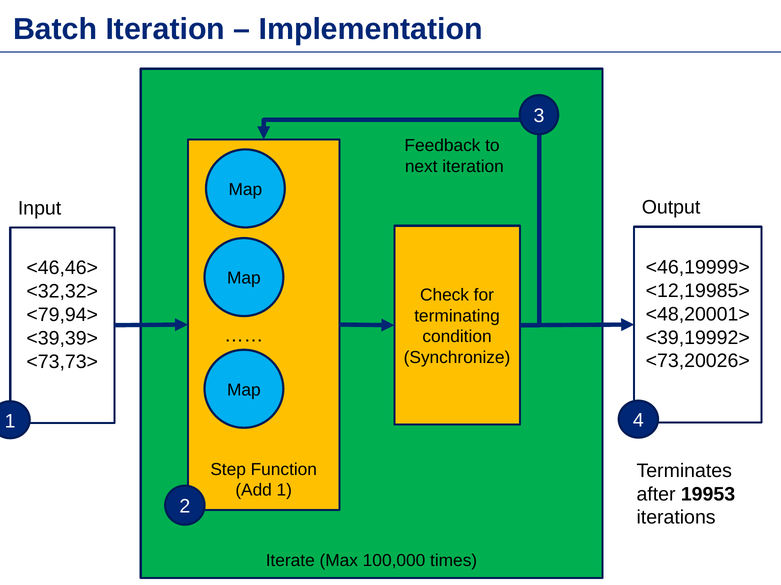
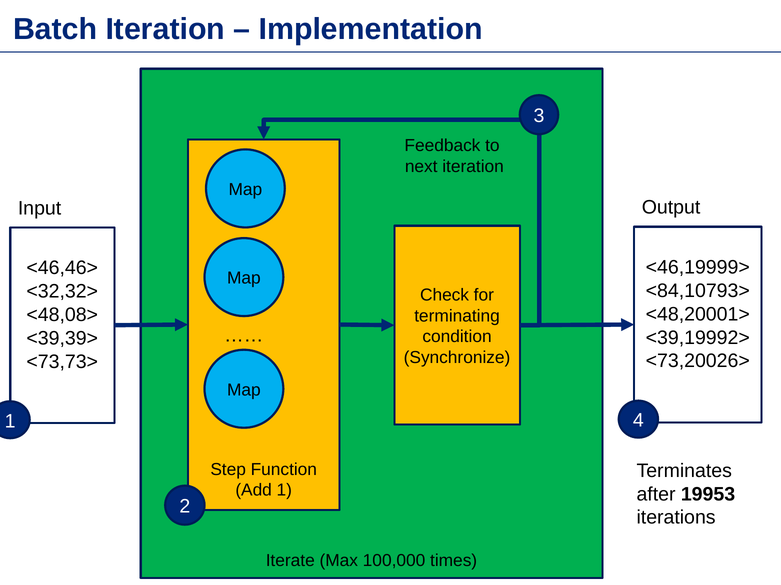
<12,19985>: <12,19985> -> <84,10793>
<79,94>: <79,94> -> <48,08>
